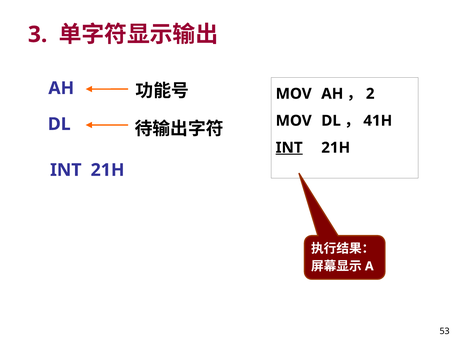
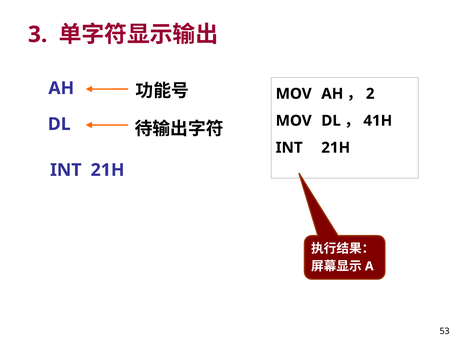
INT at (289, 148) underline: present -> none
